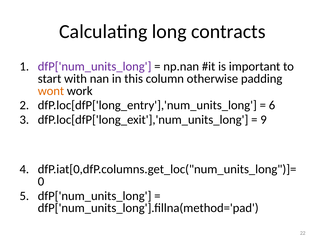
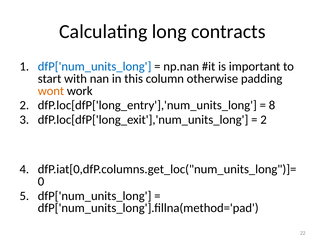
dfP['num_units_long at (95, 66) colour: purple -> blue
6: 6 -> 8
9 at (264, 120): 9 -> 2
